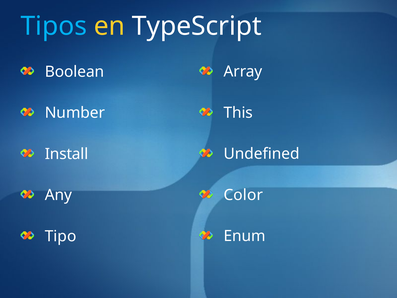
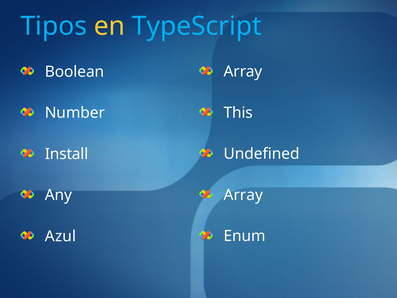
TypeScript colour: white -> light blue
Color at (243, 195): Color -> Array
Tipo: Tipo -> Azul
